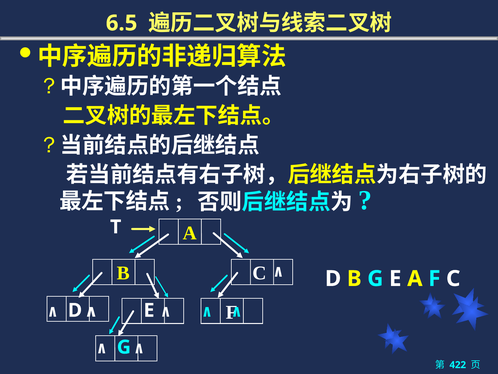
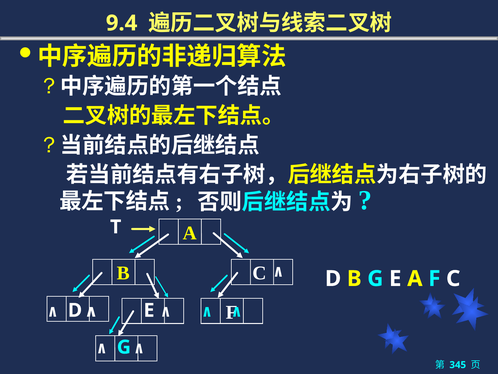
6.5: 6.5 -> 9.4
422: 422 -> 345
